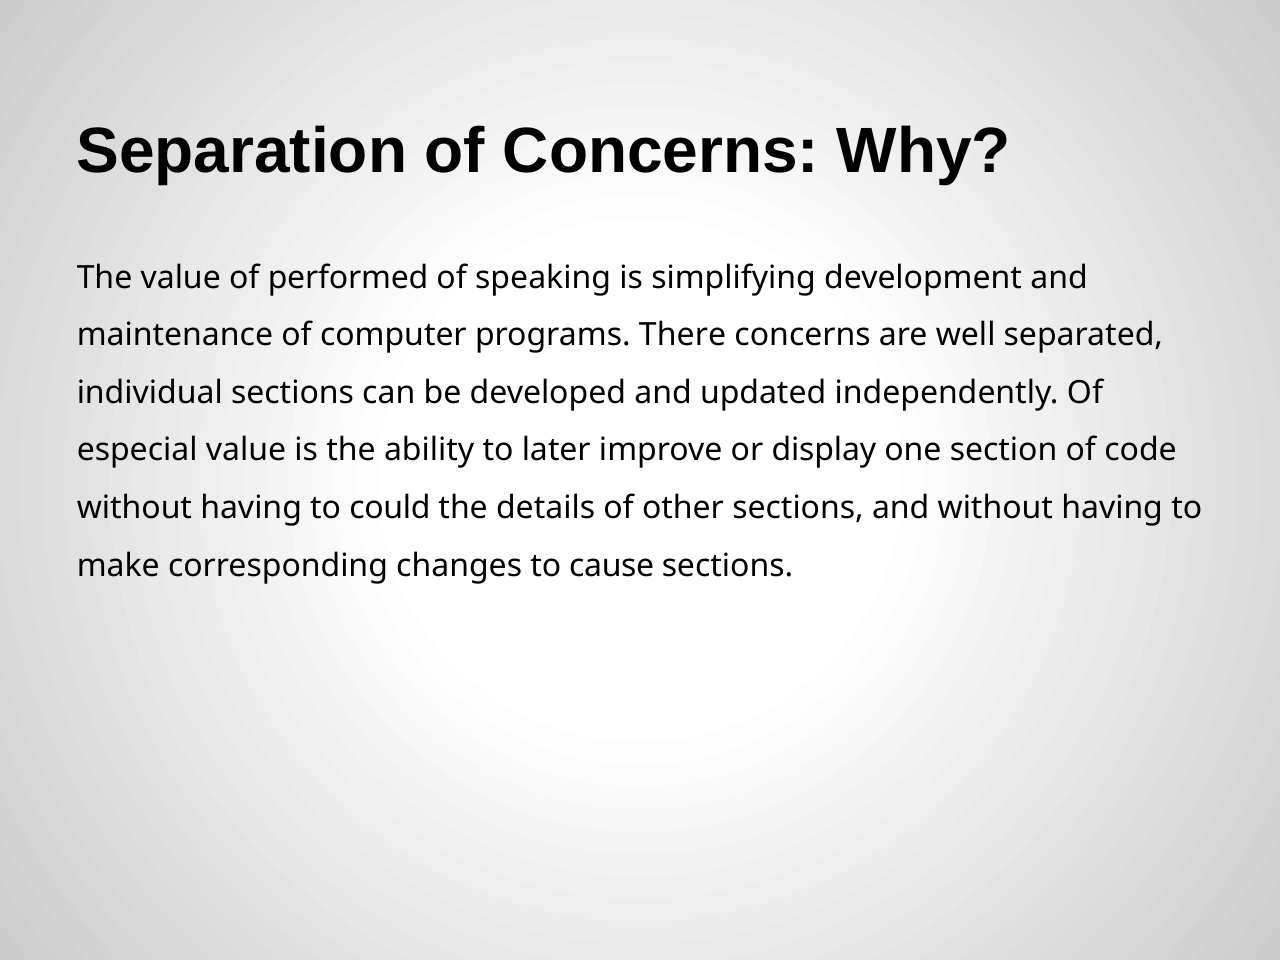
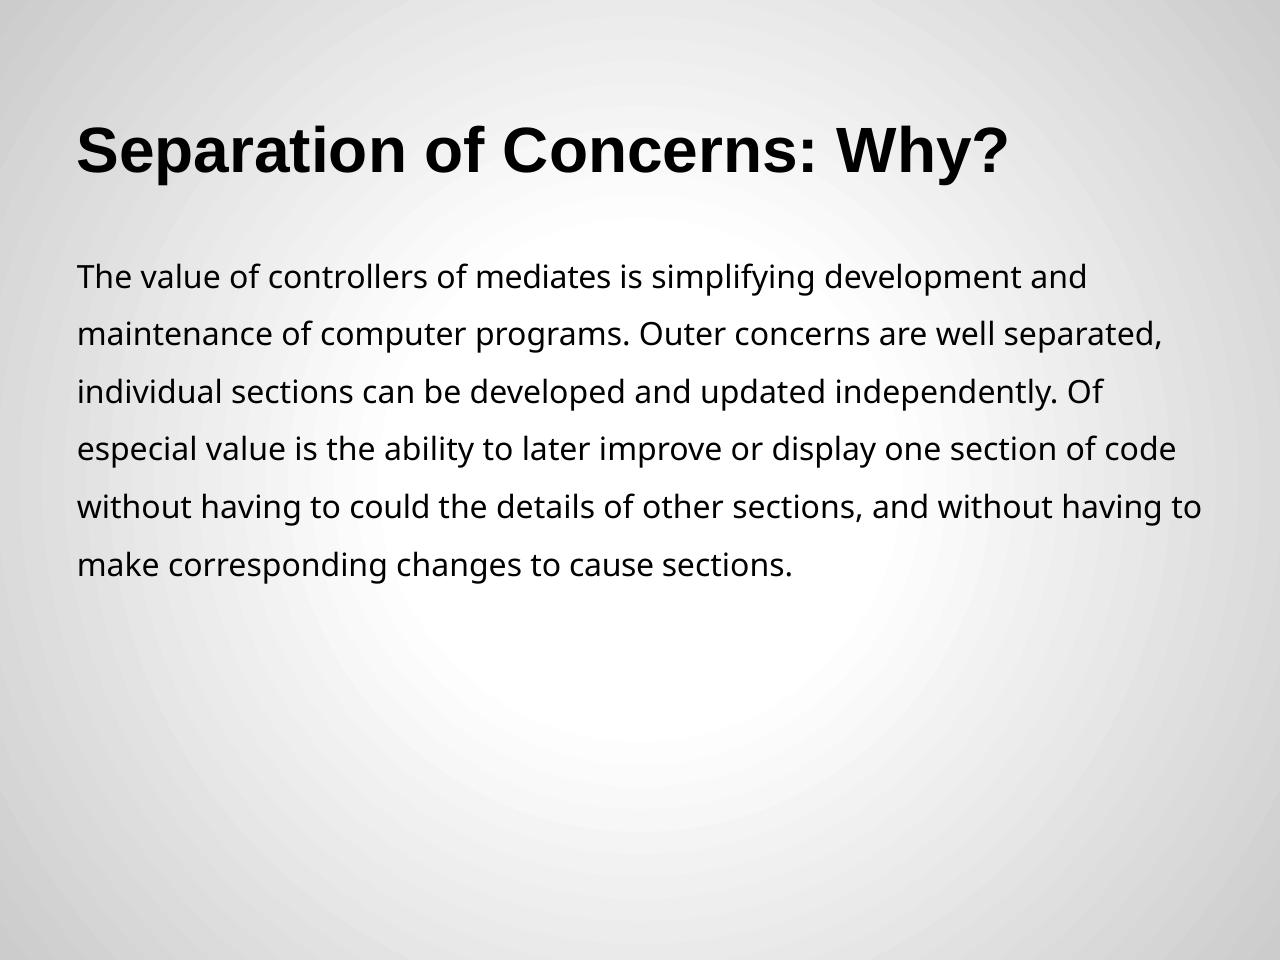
performed: performed -> controllers
speaking: speaking -> mediates
There: There -> Outer
